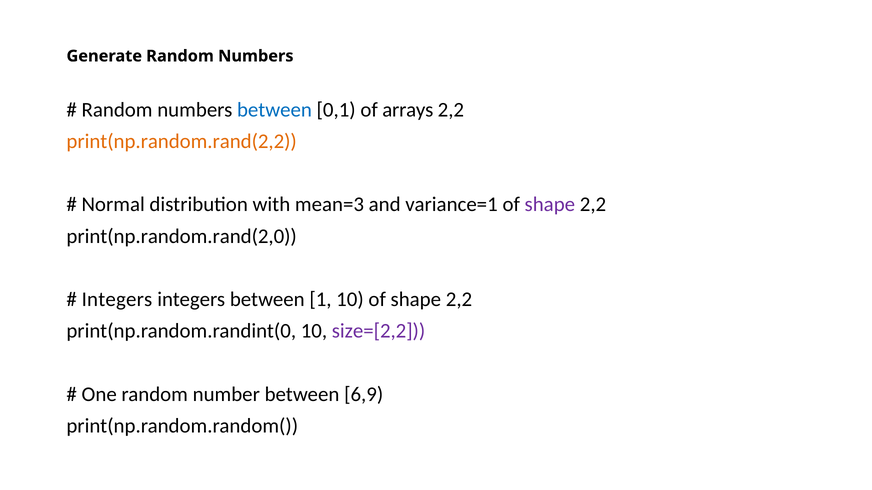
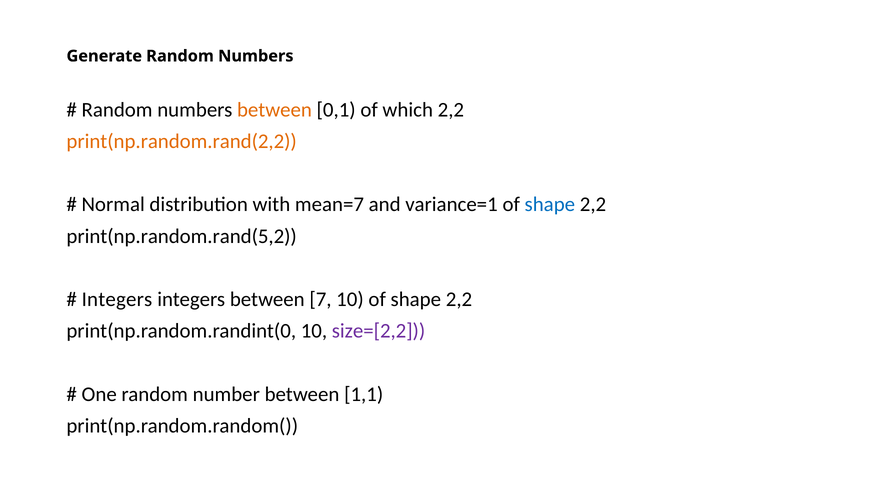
between at (274, 110) colour: blue -> orange
arrays: arrays -> which
mean=3: mean=3 -> mean=7
shape at (550, 205) colour: purple -> blue
print(np.random.rand(2,0: print(np.random.rand(2,0 -> print(np.random.rand(5,2
1: 1 -> 7
6,9: 6,9 -> 1,1
